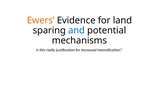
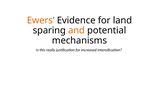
and colour: blue -> orange
